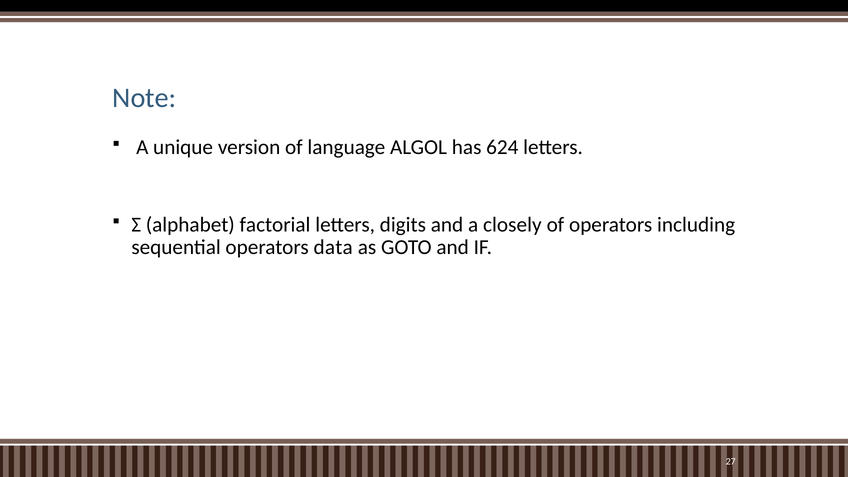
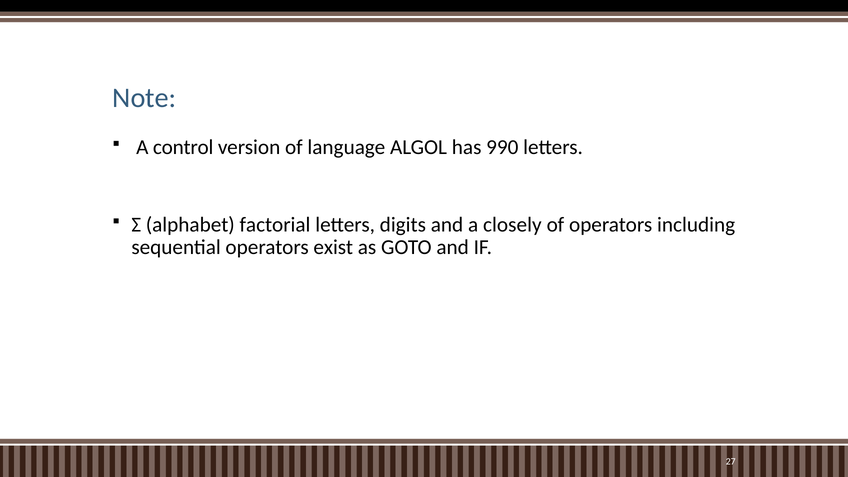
unique: unique -> control
624: 624 -> 990
data: data -> exist
